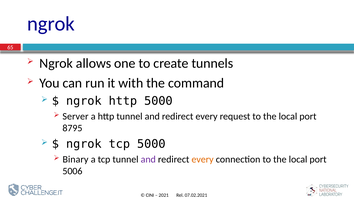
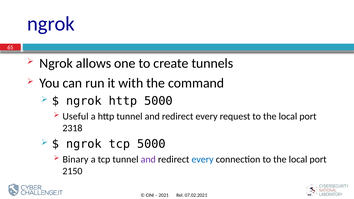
Server: Server -> Useful
8795: 8795 -> 2318
every at (203, 159) colour: orange -> blue
5006: 5006 -> 2150
